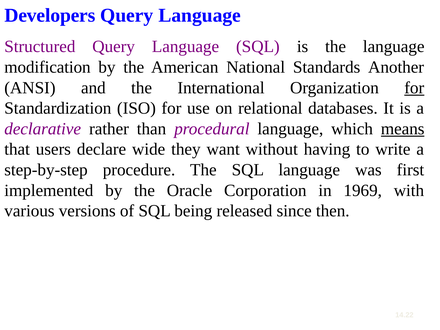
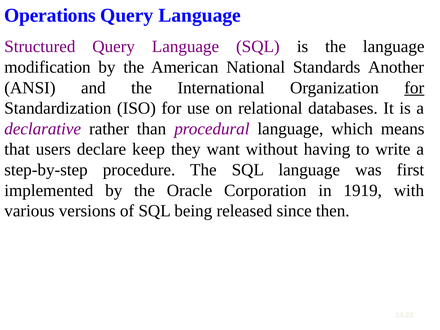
Developers: Developers -> Operations
means underline: present -> none
wide: wide -> keep
1969: 1969 -> 1919
